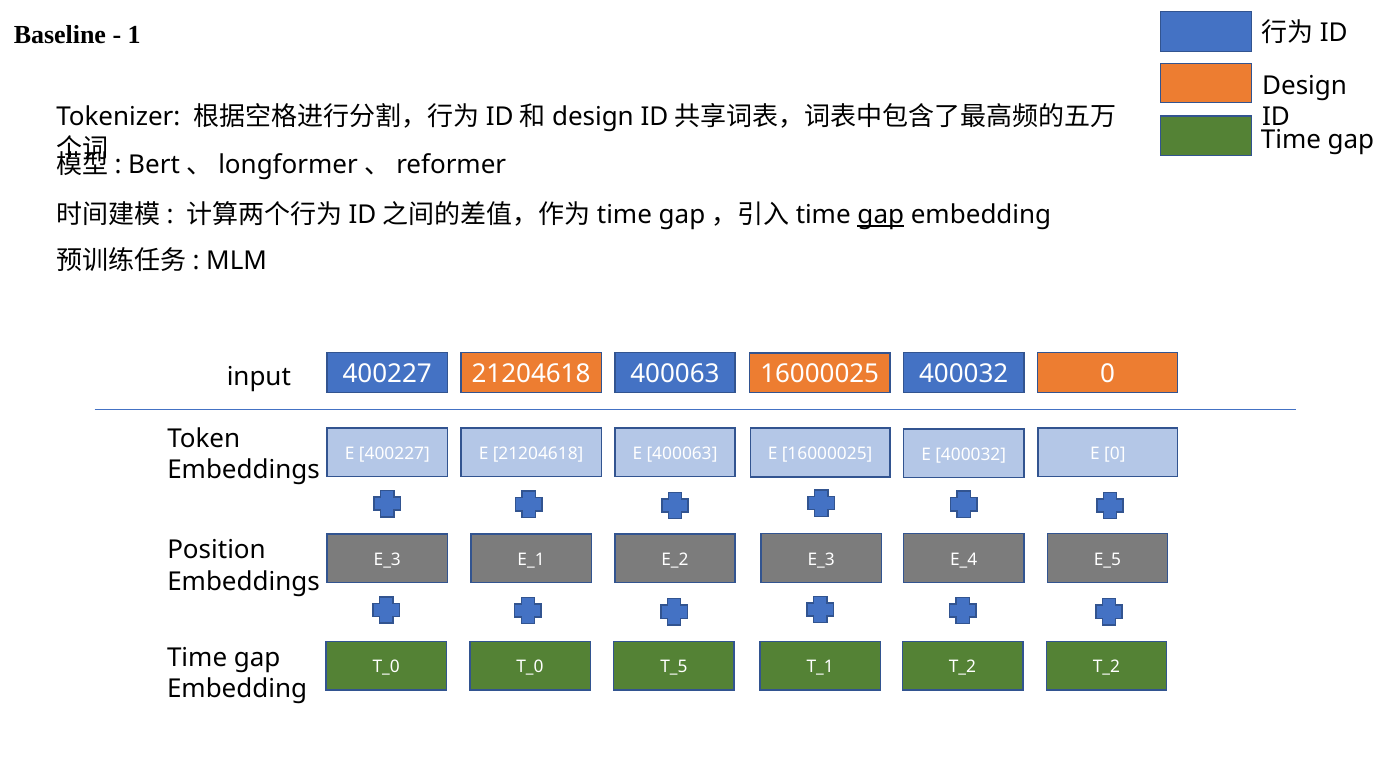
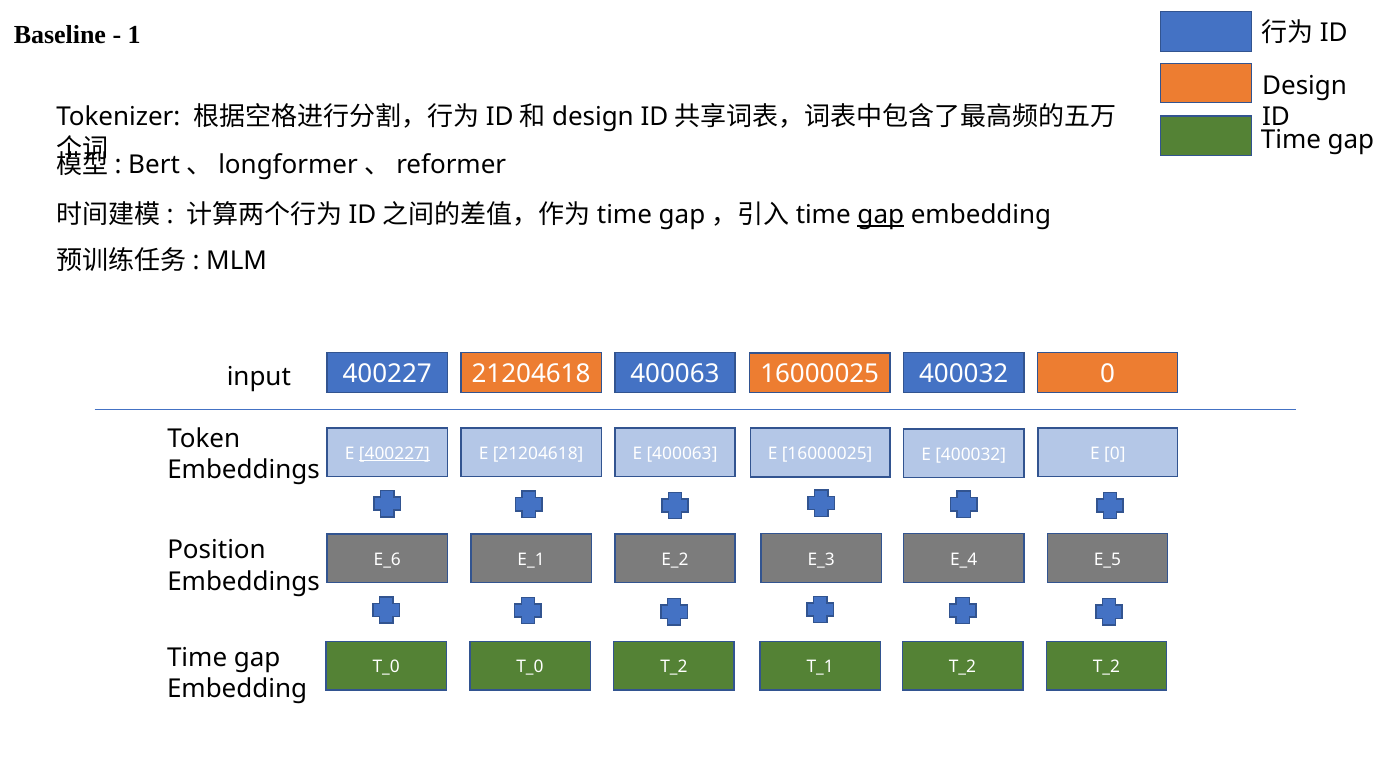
400227 at (394, 453) underline: none -> present
E_3 at (387, 560): E_3 -> E_6
T_0 T_5: T_5 -> T_2
